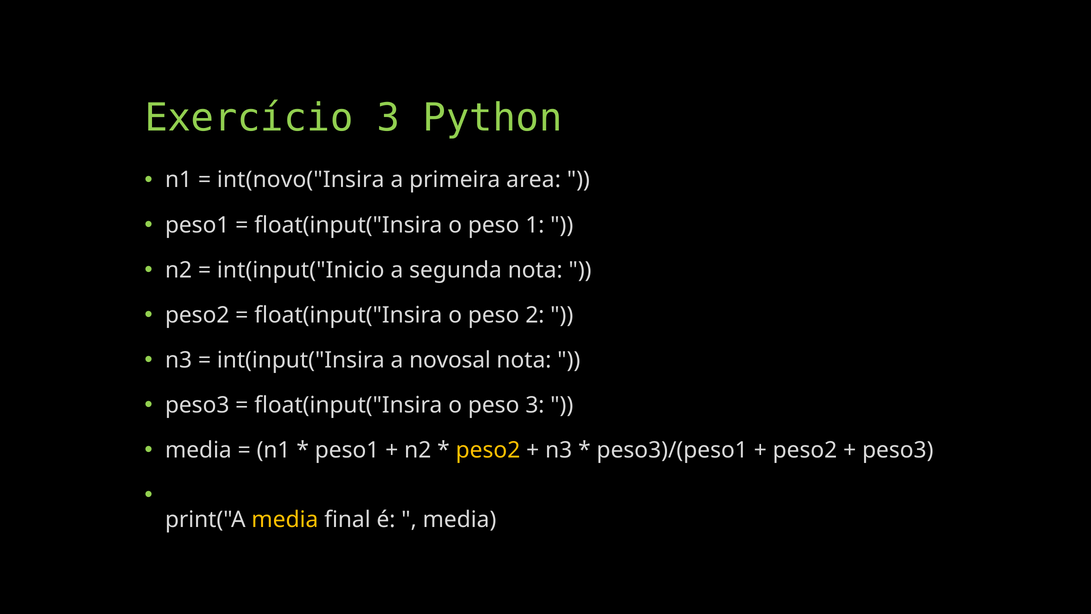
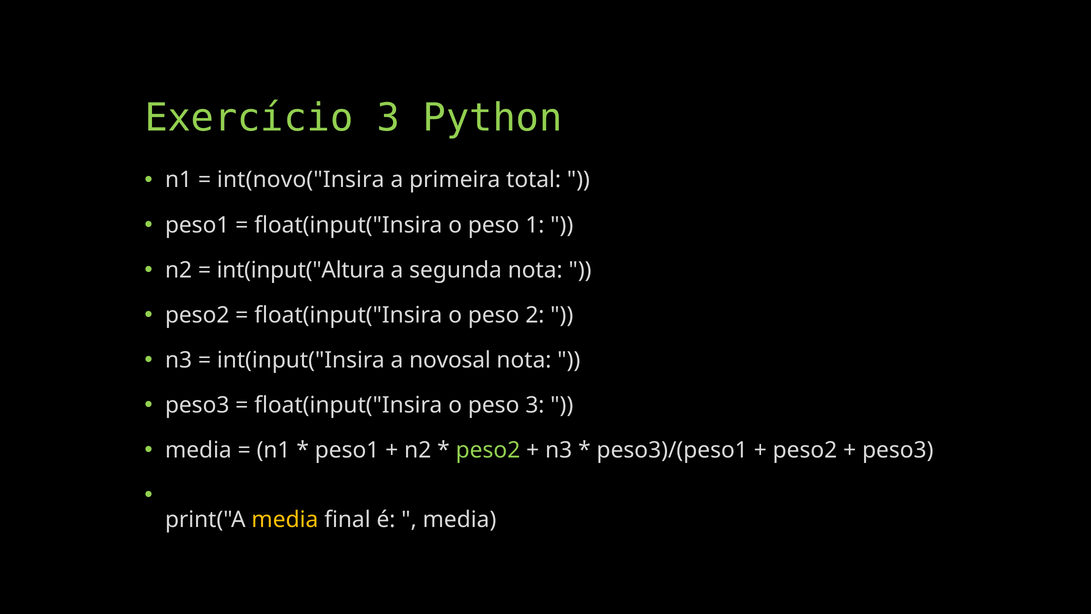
area: area -> total
int(input("Inicio: int(input("Inicio -> int(input("Altura
peso2 at (488, 450) colour: yellow -> light green
